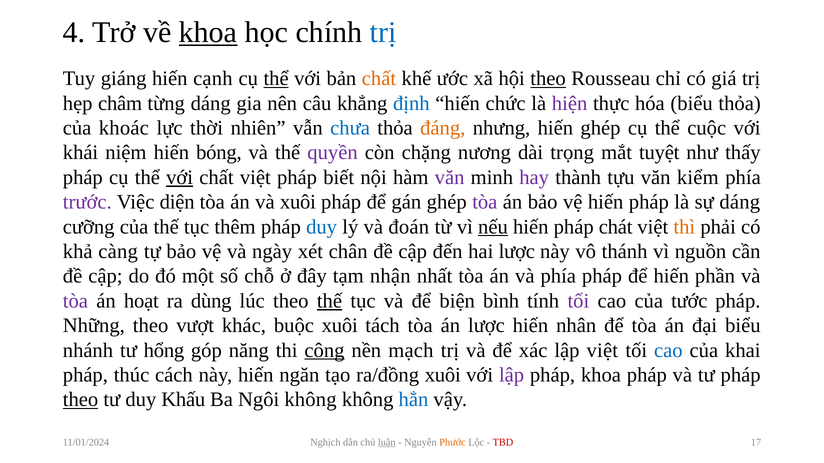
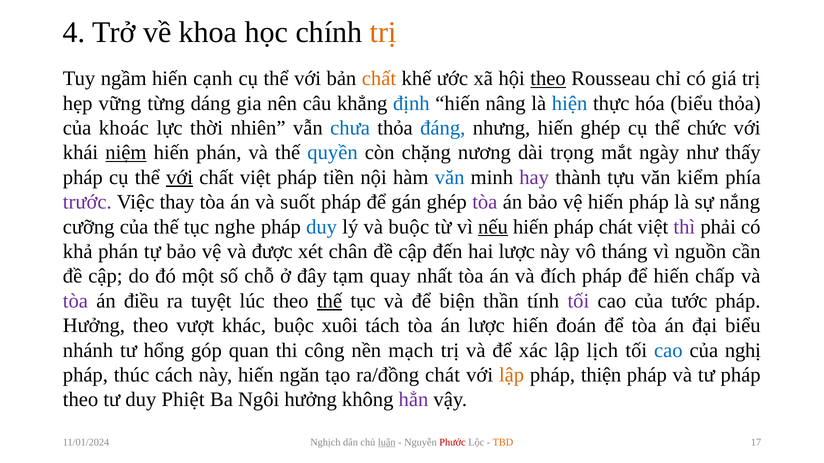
khoa at (208, 32) underline: present -> none
trị at (383, 32) colour: blue -> orange
giáng: giáng -> ngầm
thể at (276, 79) underline: present -> none
châm: châm -> vững
chức: chức -> nâng
hiện colour: purple -> blue
đáng colour: orange -> blue
cuộc: cuộc -> chức
niệm underline: none -> present
hiến bóng: bóng -> phán
quyền colour: purple -> blue
tuyệt: tuyệt -> ngày
biết: biết -> tiền
văn at (450, 178) colour: purple -> blue
diện: diện -> thay
và xuôi: xuôi -> suốt
sự dáng: dáng -> nắng
thêm: thêm -> nghe
và đoán: đoán -> buộc
thì colour: orange -> purple
khả càng: càng -> phán
ngày: ngày -> được
thánh: thánh -> tháng
nhận: nhận -> quay
và phía: phía -> đích
phần: phần -> chấp
hoạt: hoạt -> điều
dùng: dùng -> tuyệt
bình: bình -> thần
Những at (94, 326): Những -> Hưởng
nhân: nhân -> đoán
năng: năng -> quan
công underline: present -> none
lập việt: việt -> lịch
khai: khai -> nghị
ra/đồng xuôi: xuôi -> chát
lập at (512, 375) colour: purple -> orange
pháp khoa: khoa -> thiện
theo at (81, 400) underline: present -> none
Khấu: Khấu -> Phiệt
Ngôi không: không -> hưởng
hẳn colour: blue -> purple
Phước colour: orange -> red
TBD colour: red -> orange
